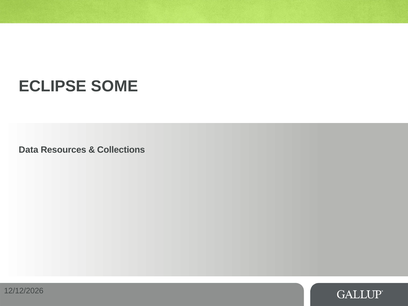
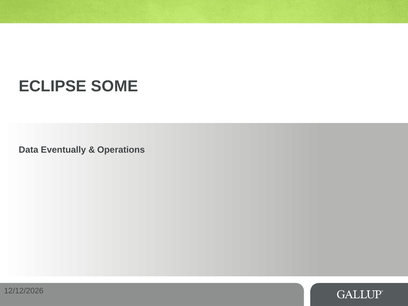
Resources: Resources -> Eventually
Collections: Collections -> Operations
